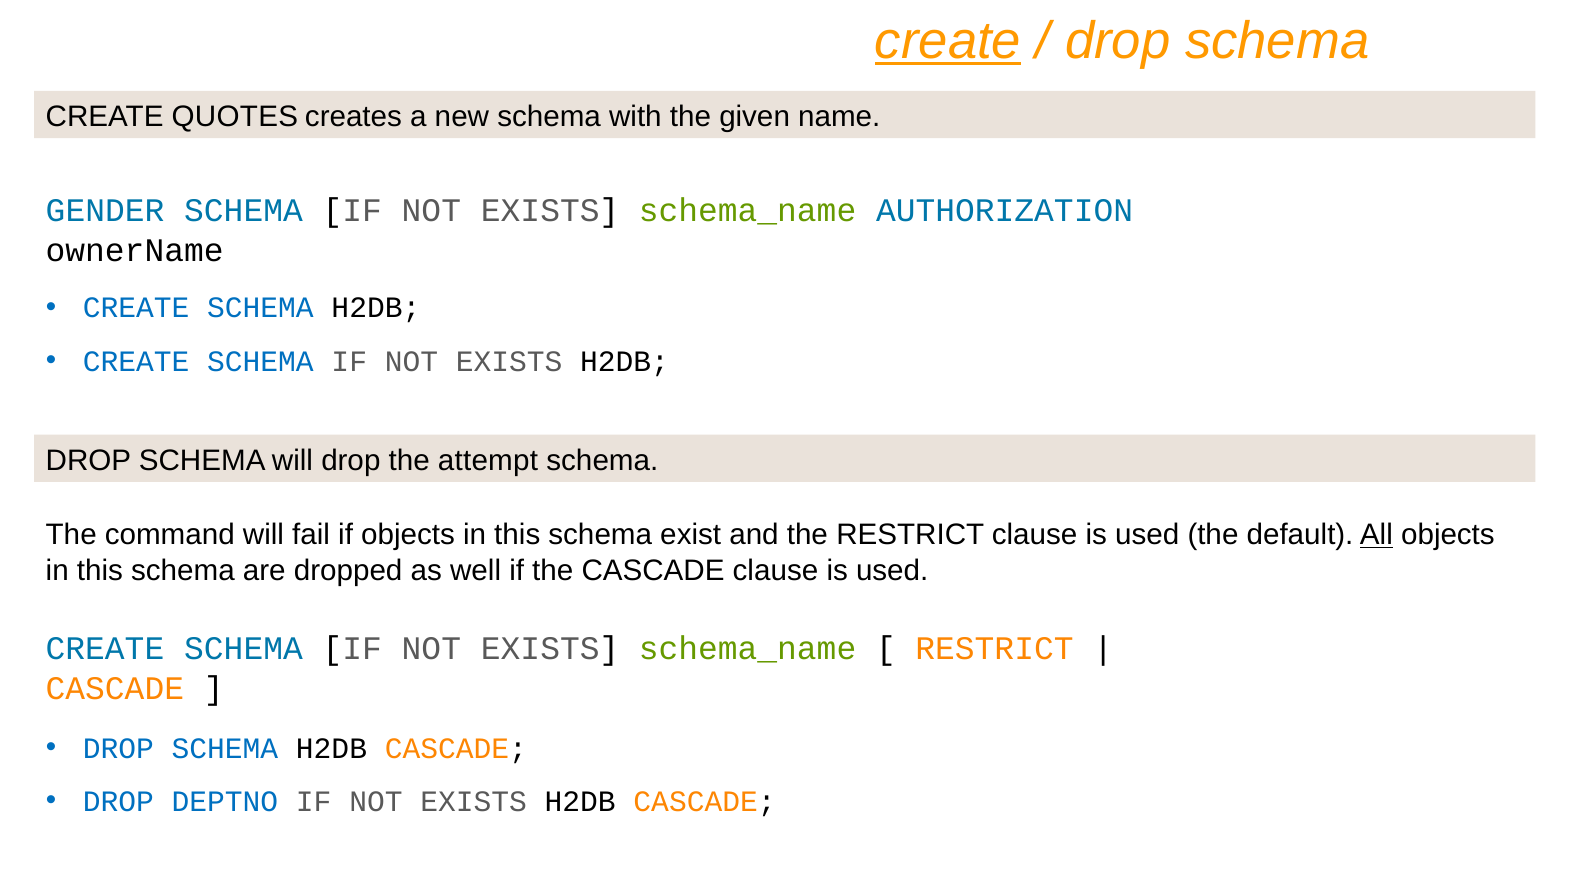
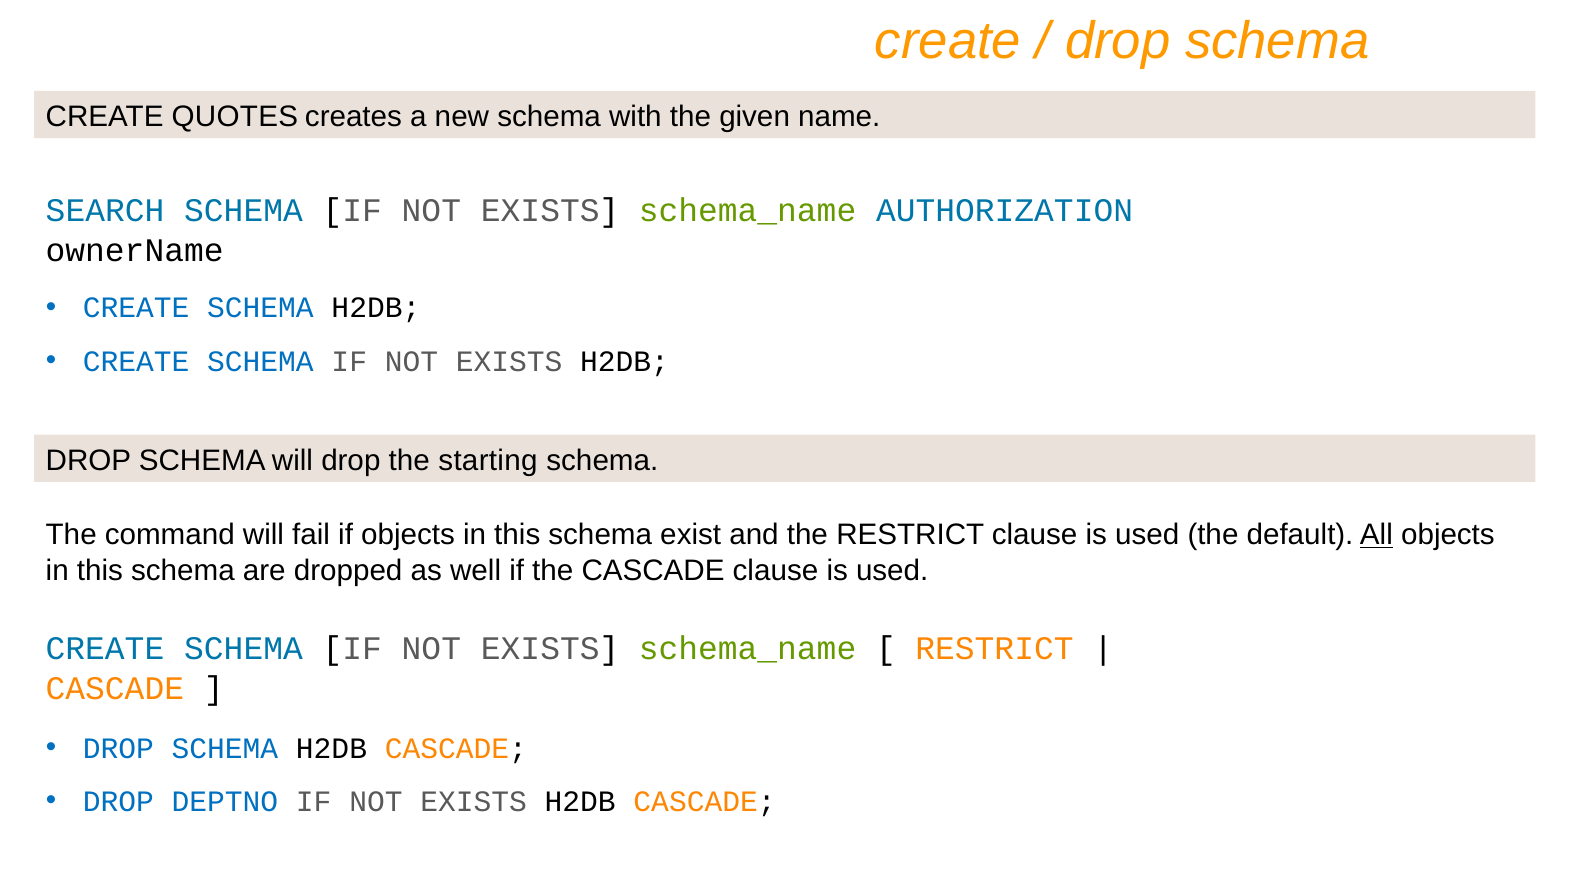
create at (948, 41) underline: present -> none
GENDER: GENDER -> SEARCH
attempt: attempt -> starting
